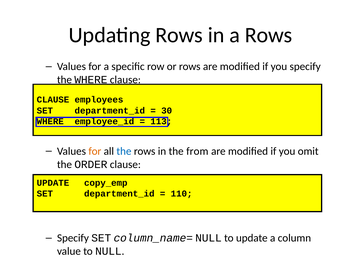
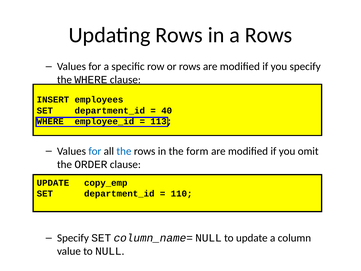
CLAUSE at (53, 100): CLAUSE -> INSERT
30: 30 -> 40
for at (95, 151) colour: orange -> blue
from: from -> form
